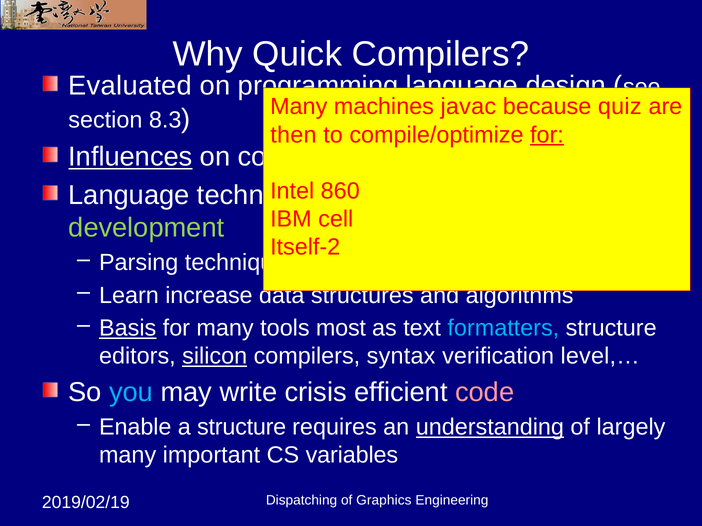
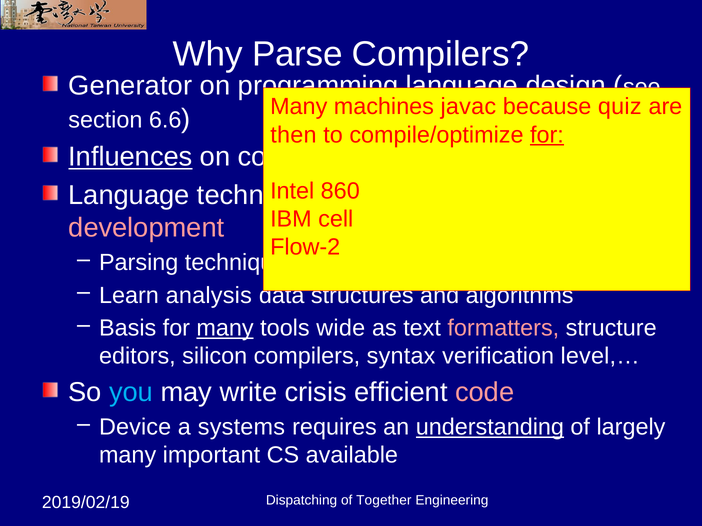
Quick: Quick -> Parse
Evaluated: Evaluated -> Generator
8.3: 8.3 -> 6.6
development colour: light green -> pink
Itself-2: Itself-2 -> Flow-2
increase: increase -> analysis
Basis underline: present -> none
many at (225, 328) underline: none -> present
most: most -> wide
formatters colour: light blue -> pink
silicon underline: present -> none
Enable: Enable -> Device
a structure: structure -> systems
variables: variables -> available
Graphics: Graphics -> Together
